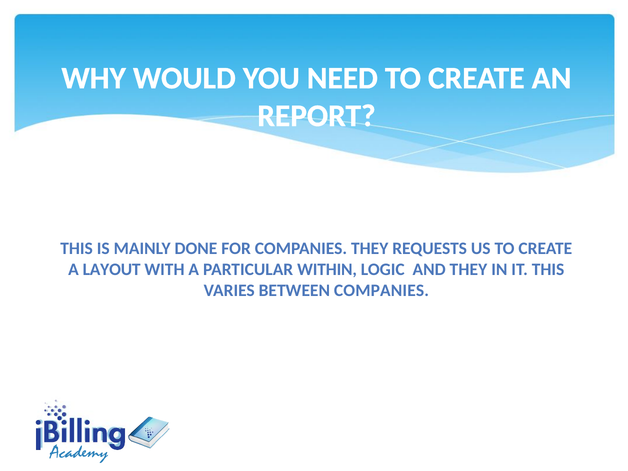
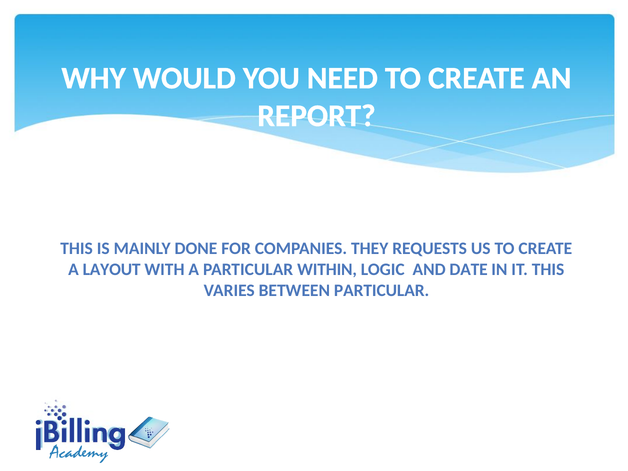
AND THEY: THEY -> DATE
BETWEEN COMPANIES: COMPANIES -> PARTICULAR
